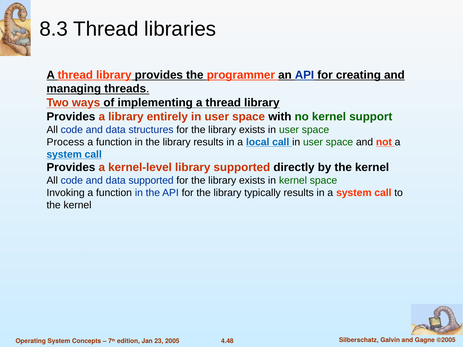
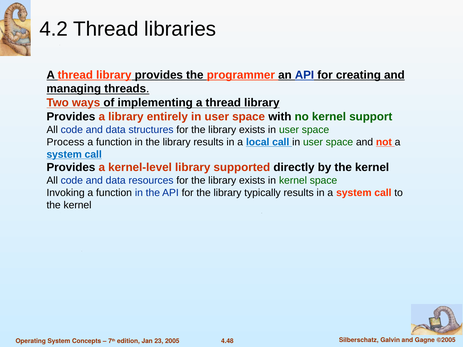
8.3: 8.3 -> 4.2
data supported: supported -> resources
